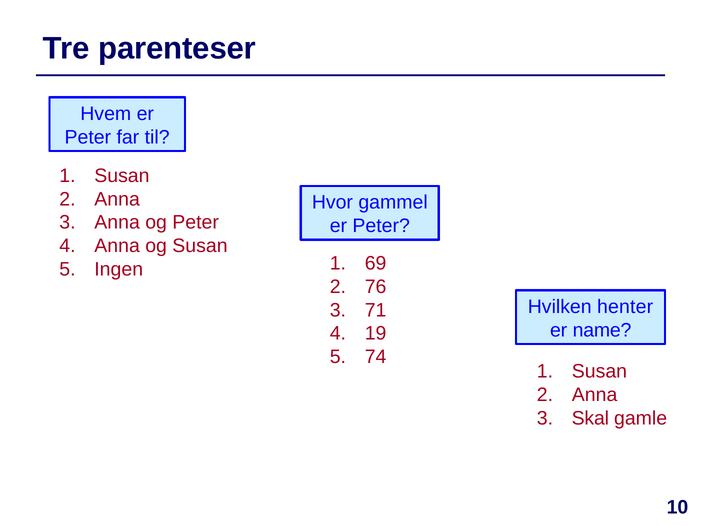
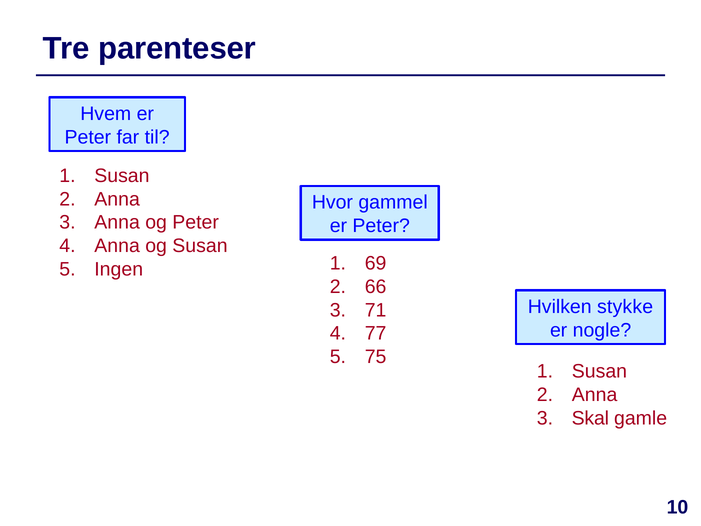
76: 76 -> 66
henter: henter -> stykke
name: name -> nogle
19: 19 -> 77
74: 74 -> 75
